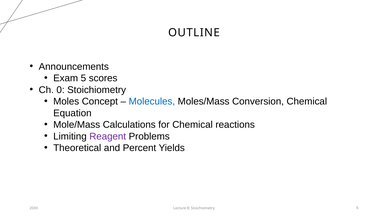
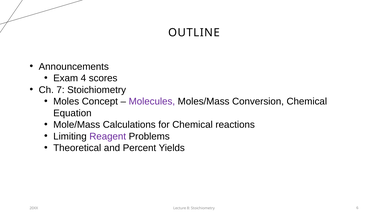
5: 5 -> 4
0: 0 -> 7
Molecules colour: blue -> purple
